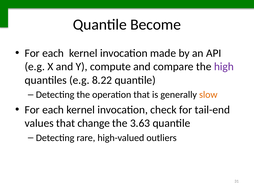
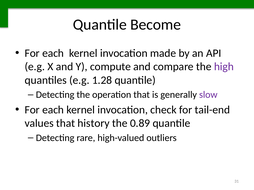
8.22: 8.22 -> 1.28
slow colour: orange -> purple
change: change -> history
3.63: 3.63 -> 0.89
